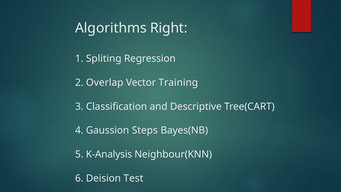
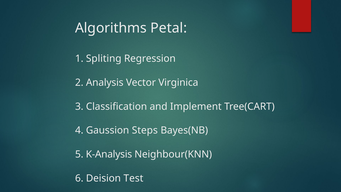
Right: Right -> Petal
Overlap: Overlap -> Analysis
Training: Training -> Virginica
Descriptive: Descriptive -> Implement
